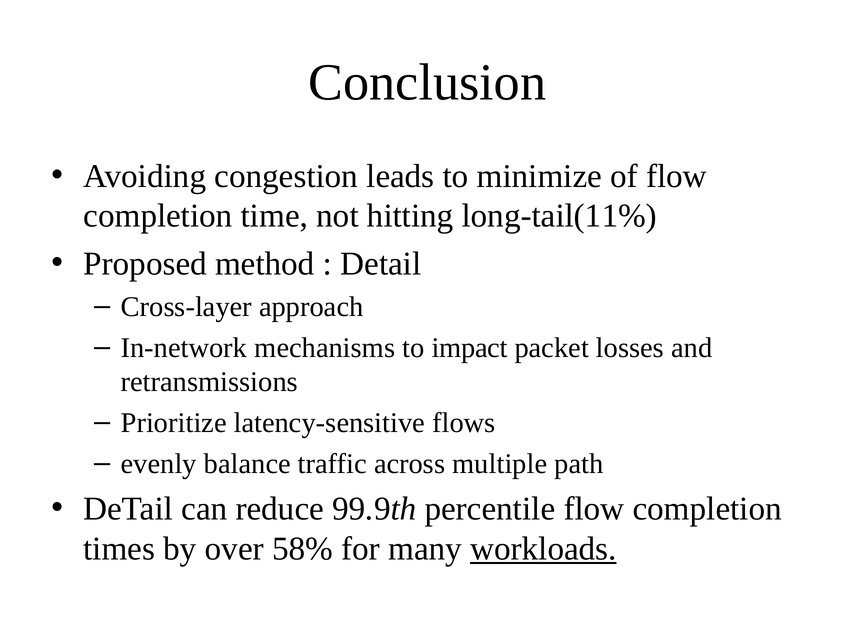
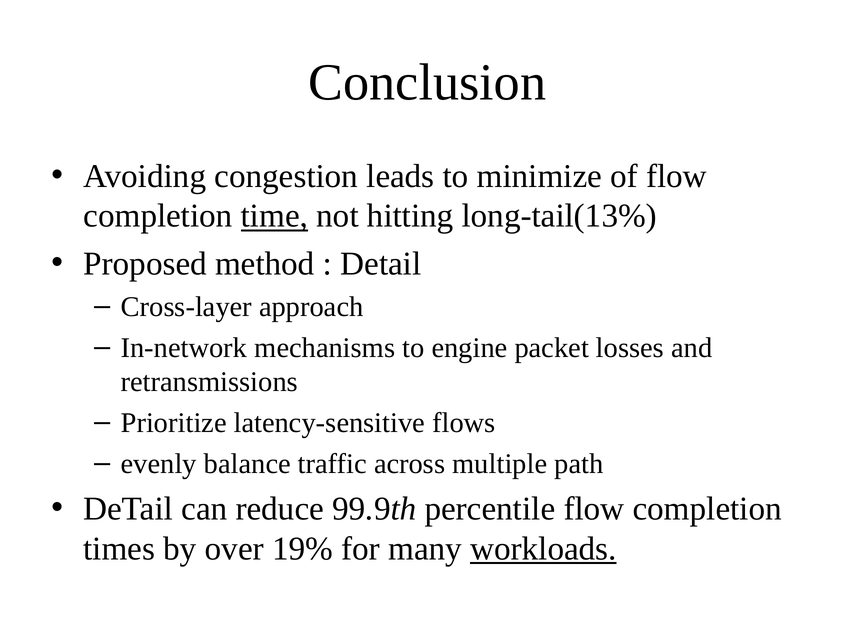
time underline: none -> present
long-tail(11%: long-tail(11% -> long-tail(13%
impact: impact -> engine
58%: 58% -> 19%
